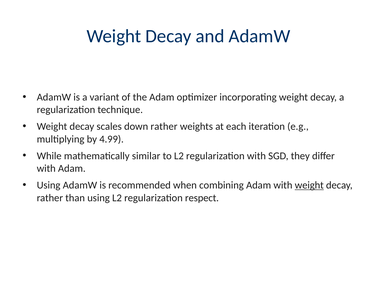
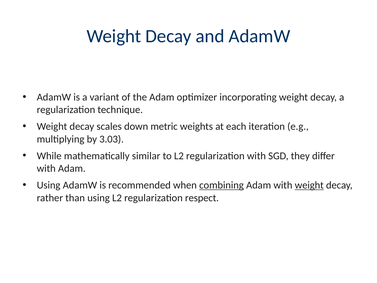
down rather: rather -> metric
4.99: 4.99 -> 3.03
combining underline: none -> present
